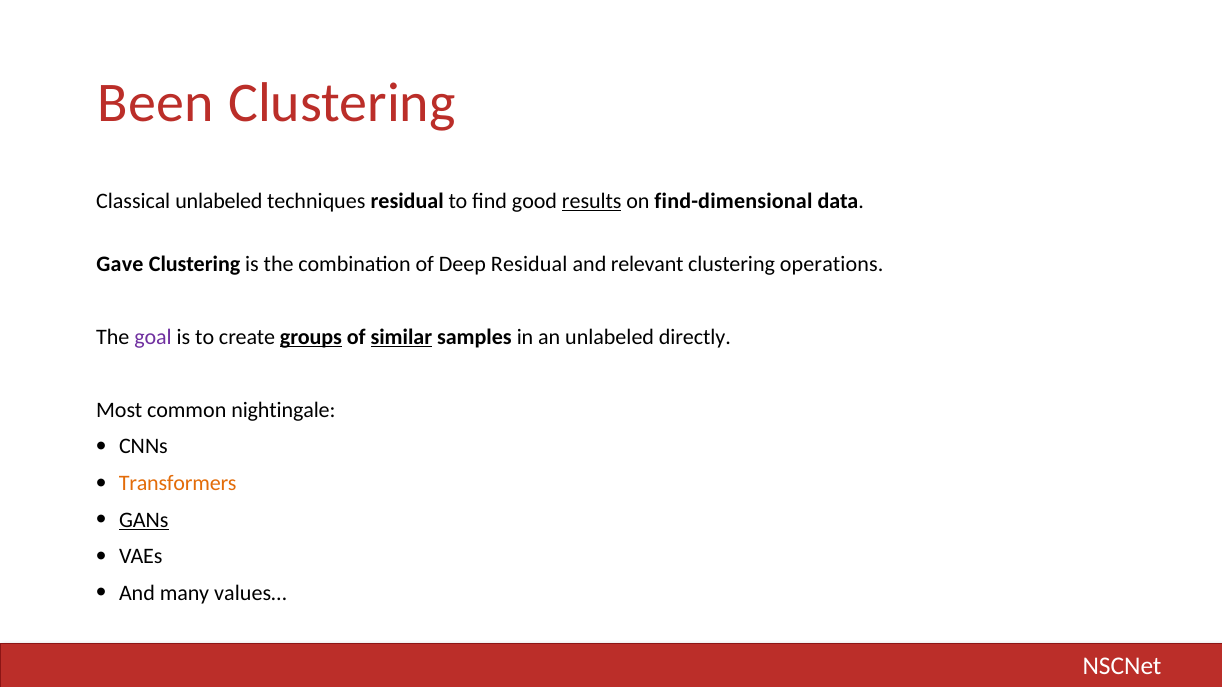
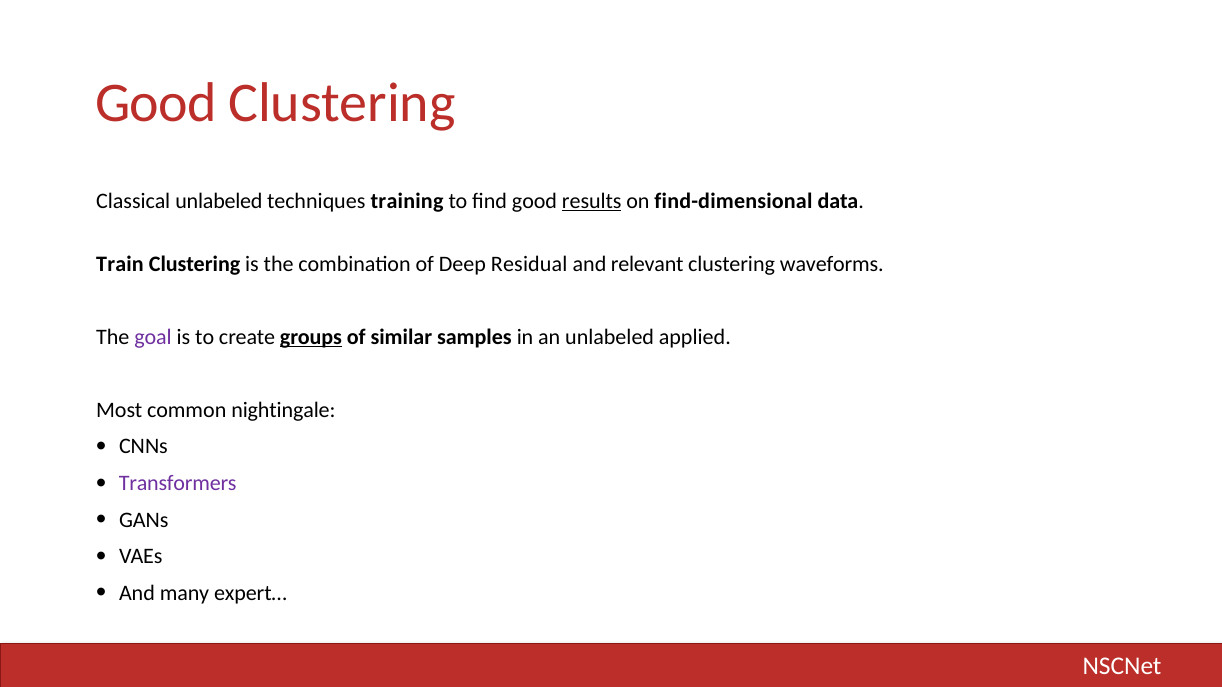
Been at (156, 103): Been -> Good
techniques residual: residual -> training
Gave: Gave -> Train
operations: operations -> waveforms
similar underline: present -> none
directly: directly -> applied
Transformers colour: orange -> purple
GANs underline: present -> none
values…: values… -> expert…
